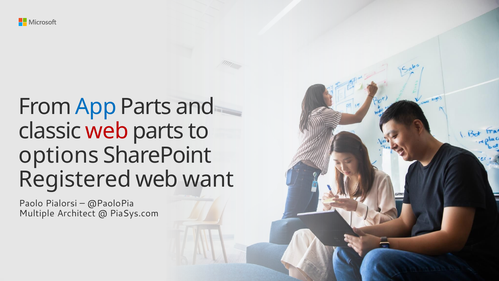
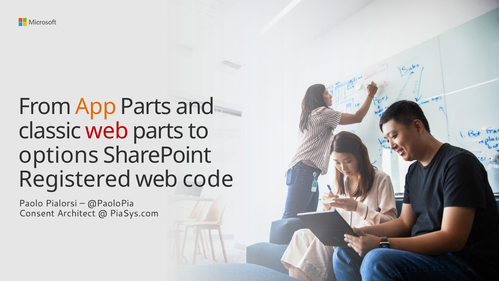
App colour: blue -> orange
want: want -> code
Multiple: Multiple -> Consent
